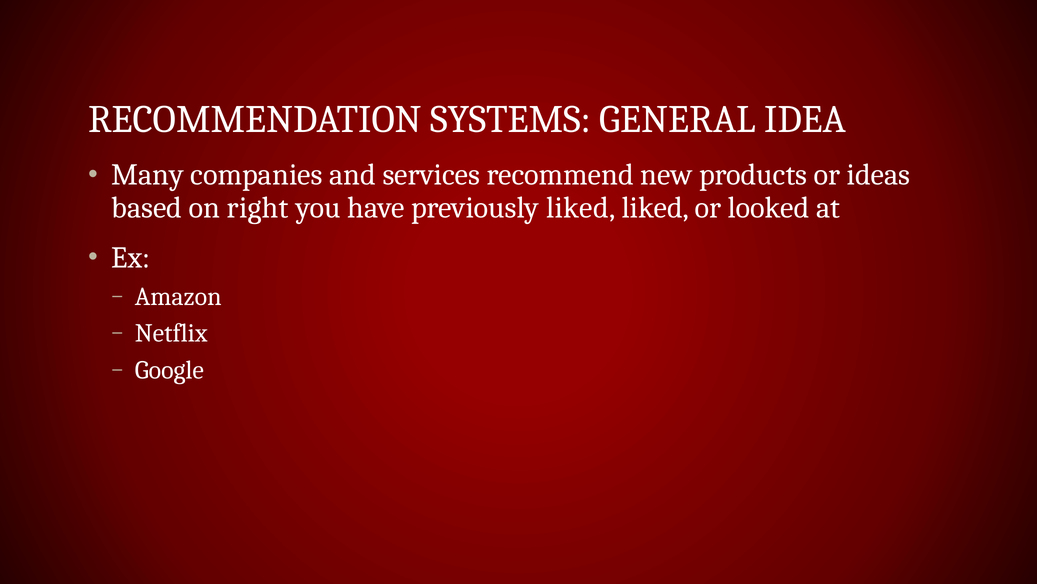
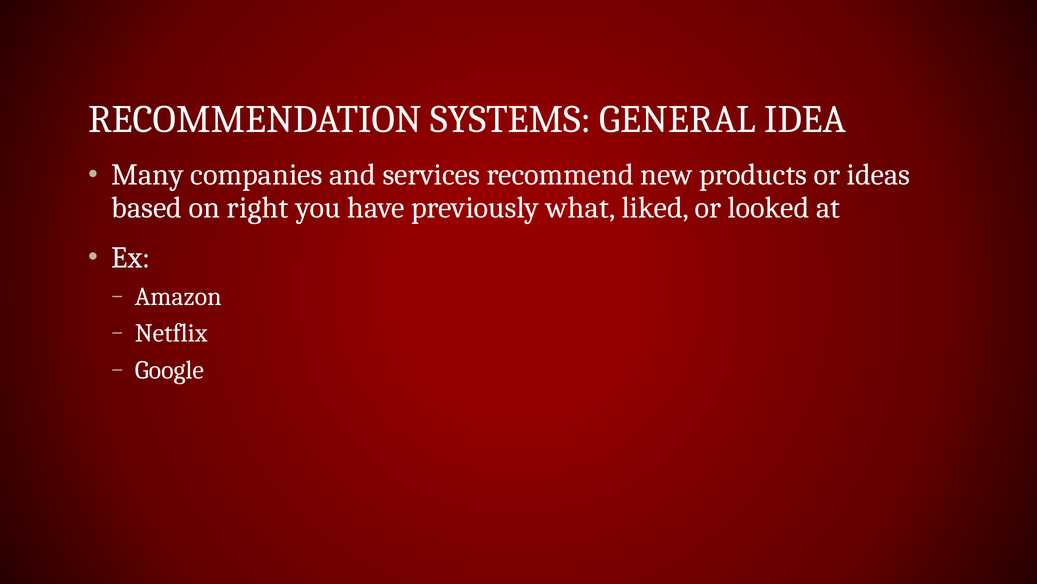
previously liked: liked -> what
